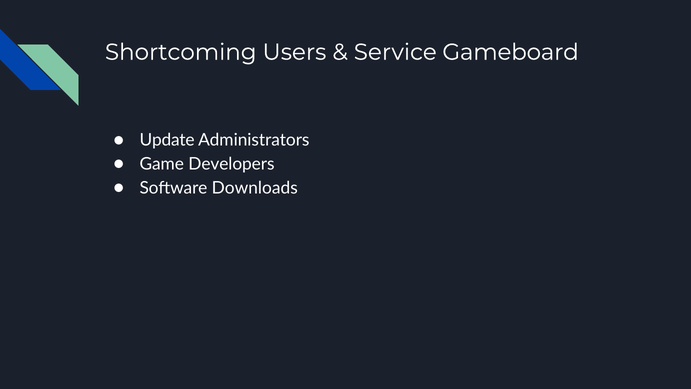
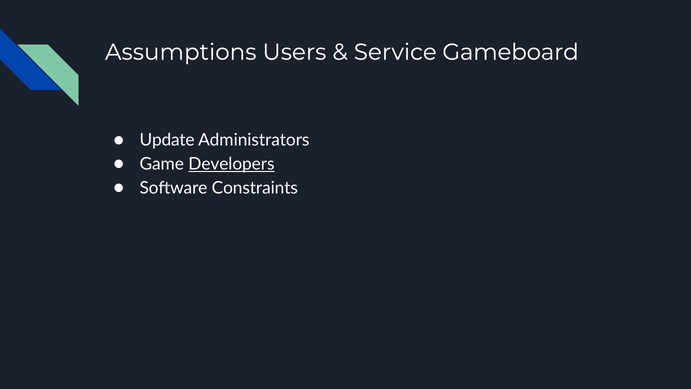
Shortcoming: Shortcoming -> Assumptions
Developers underline: none -> present
Downloads: Downloads -> Constraints
